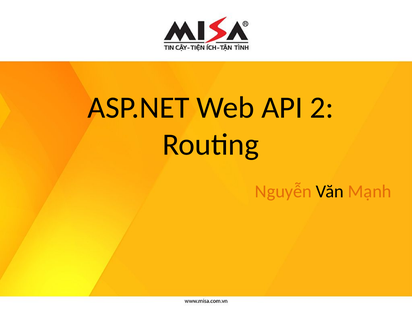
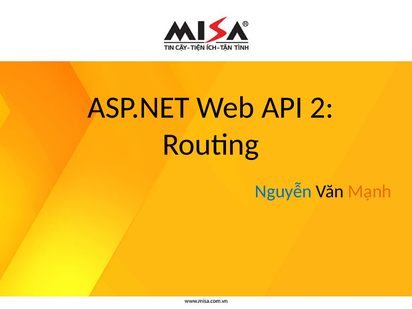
Nguyễn colour: orange -> blue
